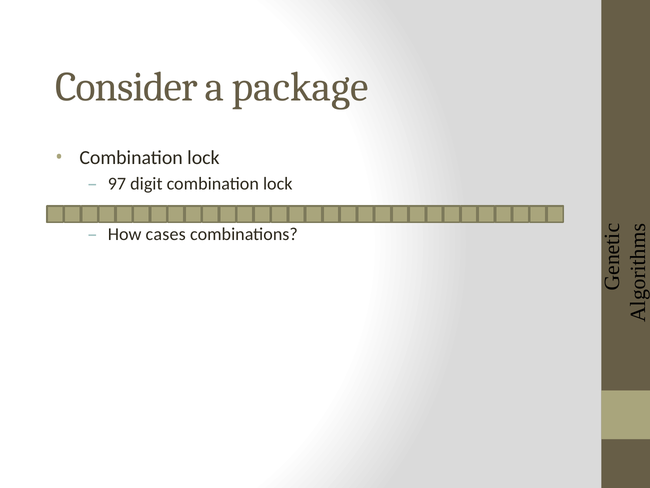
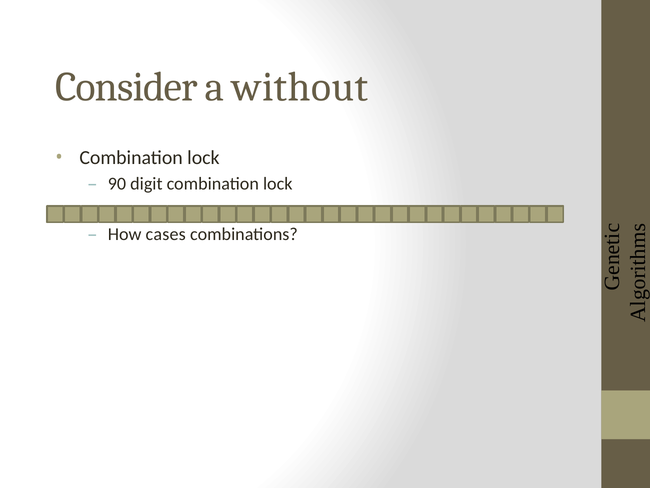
package: package -> without
97: 97 -> 90
